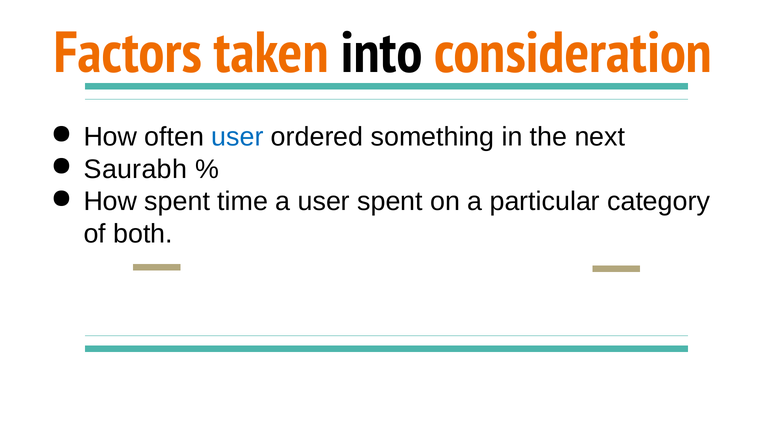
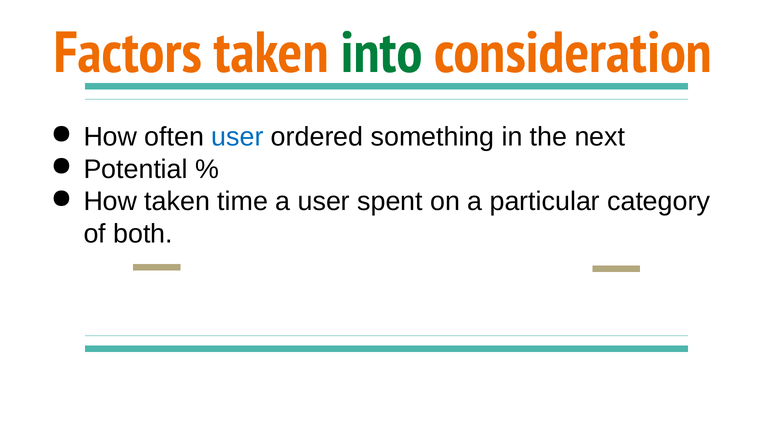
into colour: black -> green
Saurabh: Saurabh -> Potential
How spent: spent -> taken
